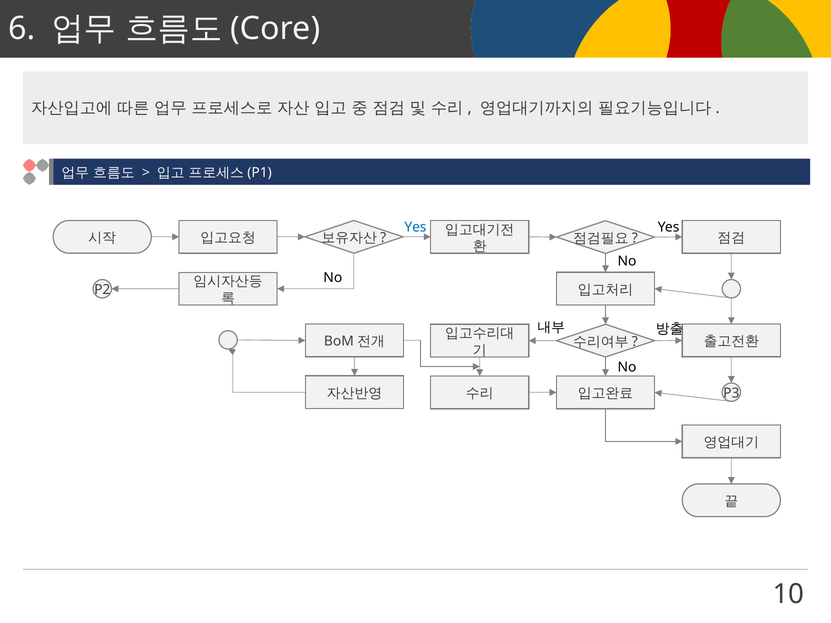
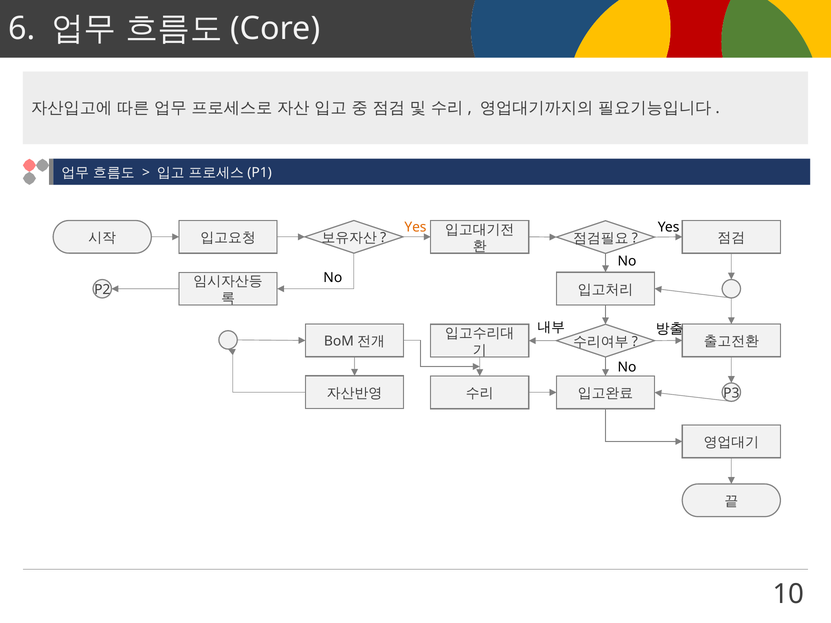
Yes at (415, 227) colour: blue -> orange
